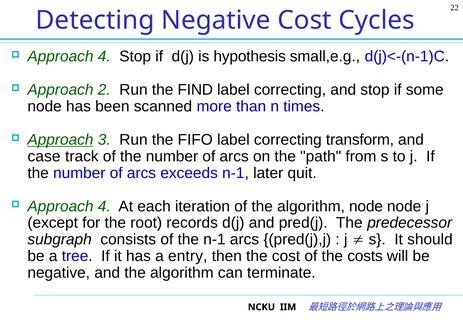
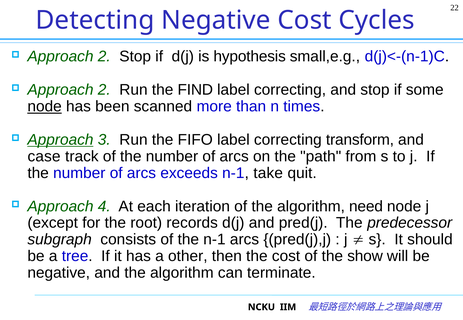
4 at (104, 57): 4 -> 2
node at (45, 107) underline: none -> present
later: later -> take
algorithm node: node -> need
entry: entry -> other
costs: costs -> show
